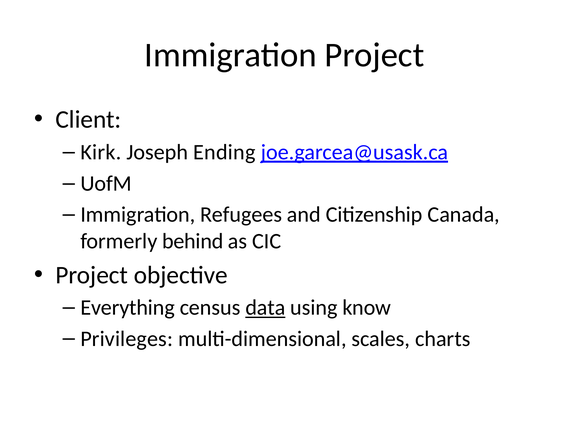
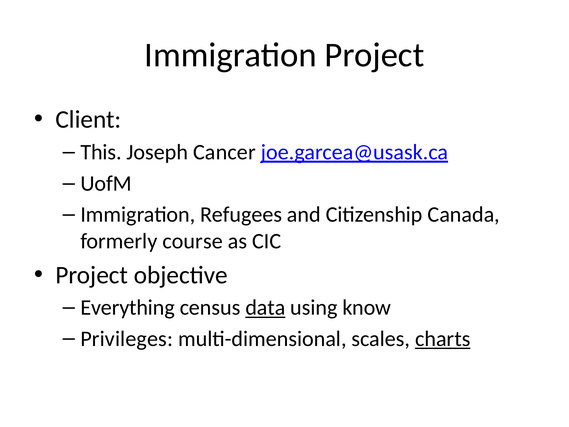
Kirk: Kirk -> This
Ending: Ending -> Cancer
behind: behind -> course
charts underline: none -> present
